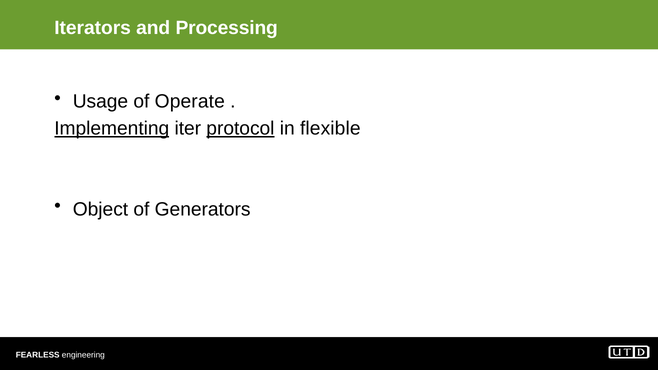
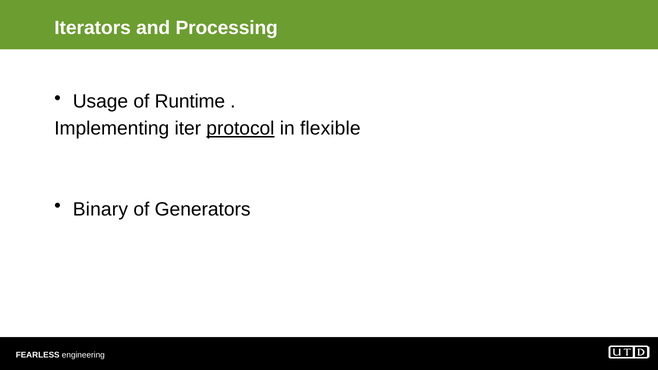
Operate: Operate -> Runtime
Implementing underline: present -> none
Object: Object -> Binary
